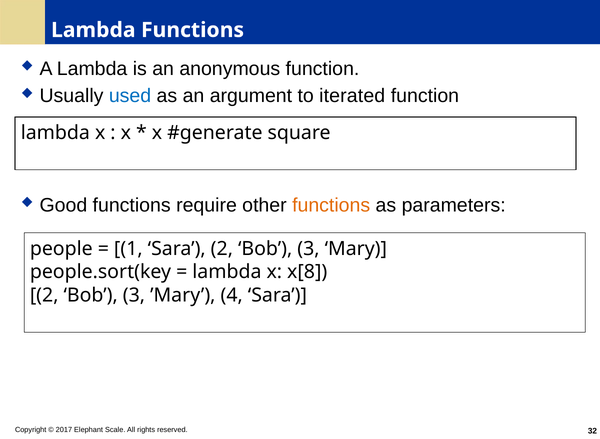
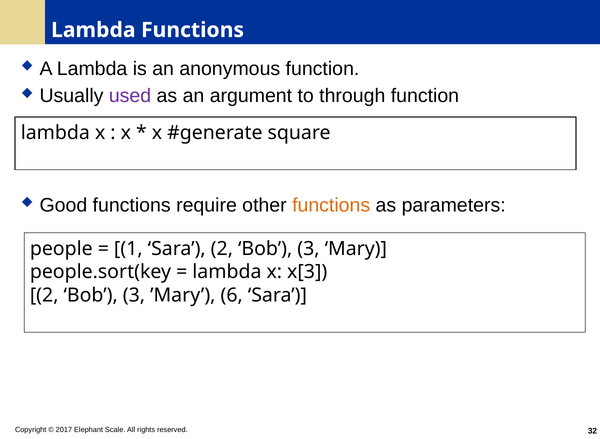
used colour: blue -> purple
iterated: iterated -> through
x[8: x[8 -> x[3
4: 4 -> 6
